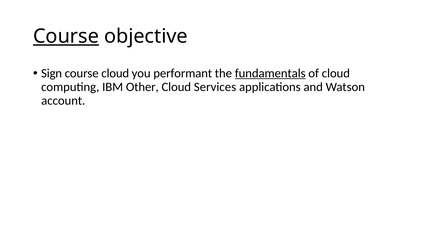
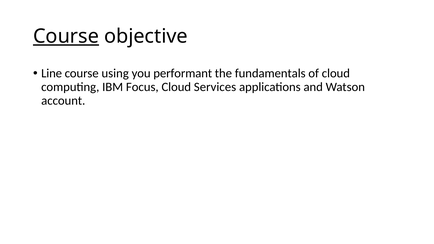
Sign: Sign -> Line
course cloud: cloud -> using
fundamentals underline: present -> none
Other: Other -> Focus
